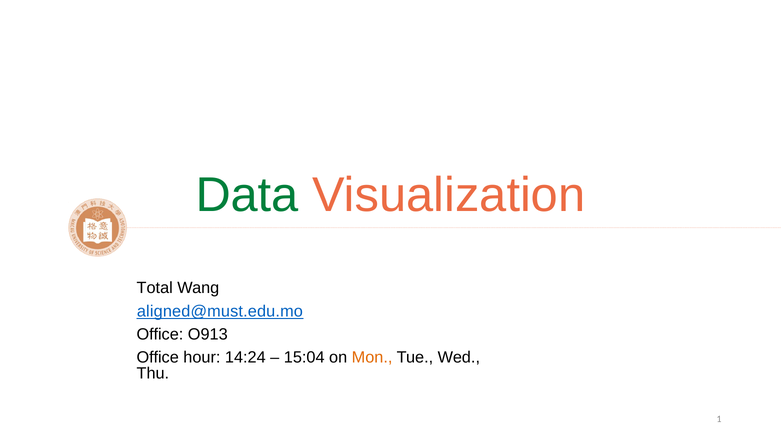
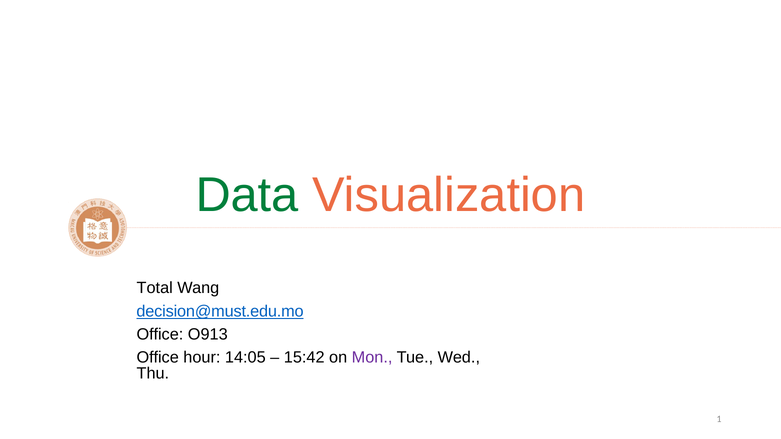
aligned@must.edu.mo: aligned@must.edu.mo -> decision@must.edu.mo
14:24: 14:24 -> 14:05
15:04: 15:04 -> 15:42
Mon colour: orange -> purple
